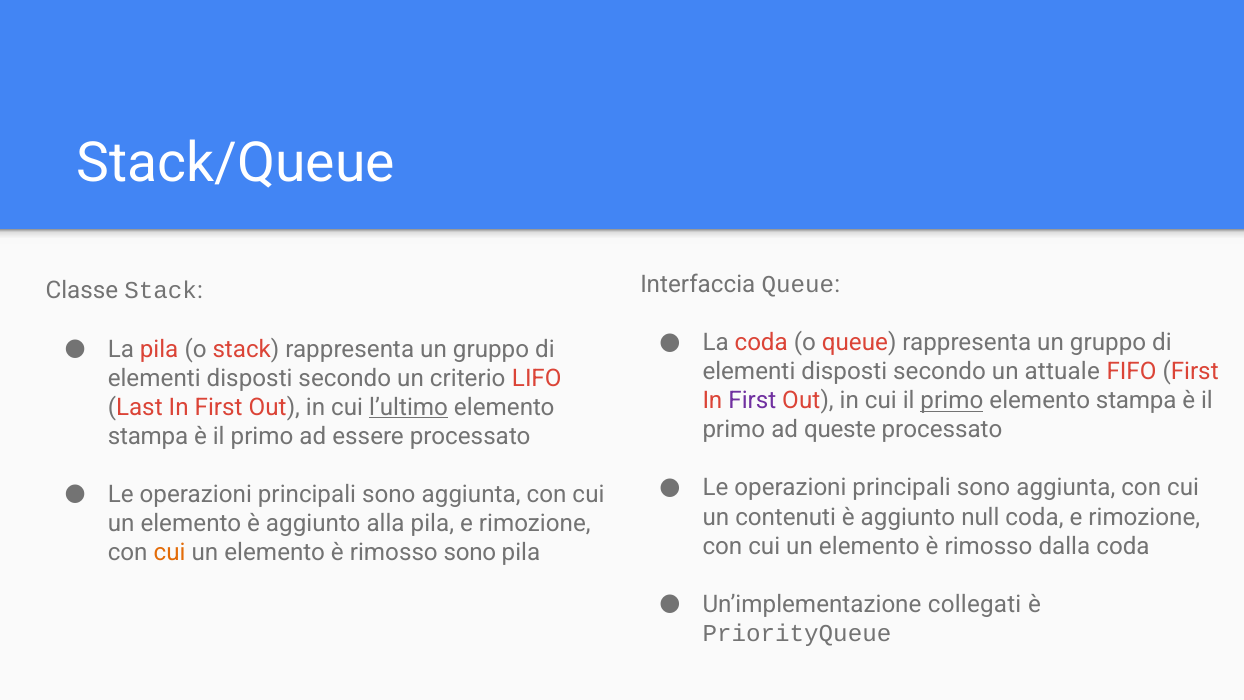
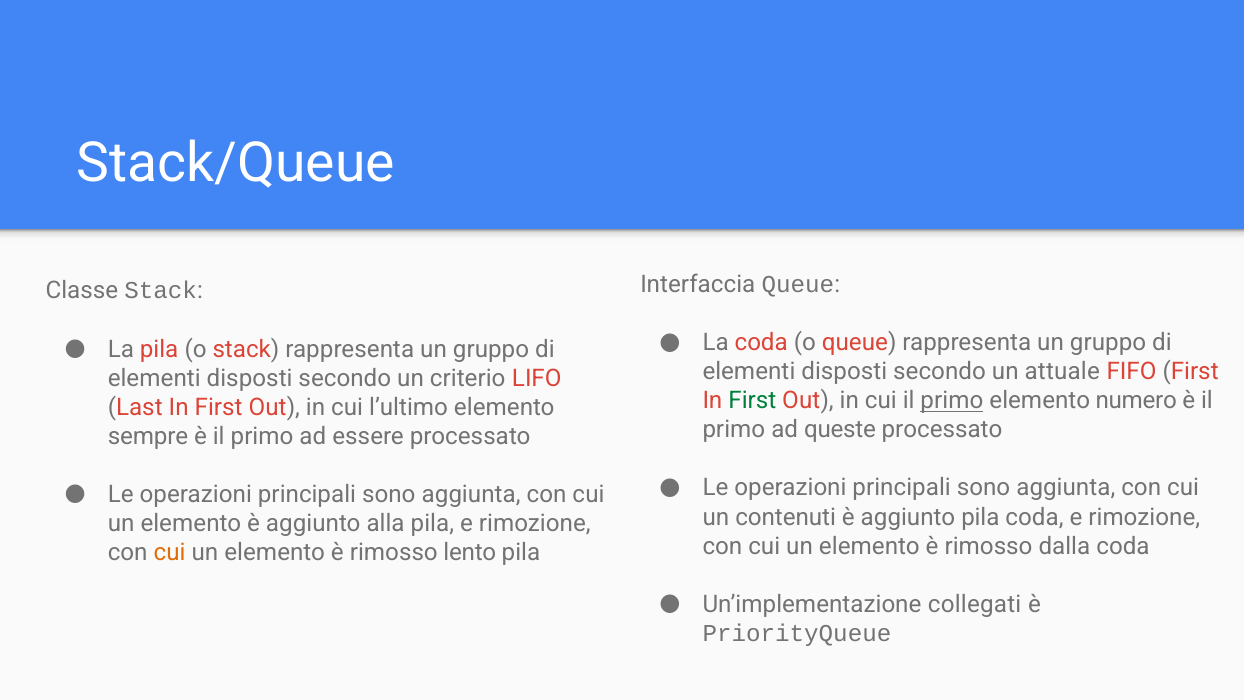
First at (752, 401) colour: purple -> green
stampa at (1136, 401): stampa -> numero
l’ultimo underline: present -> none
stampa at (148, 436): stampa -> sempre
aggiunto null: null -> pila
rimosso sono: sono -> lento
